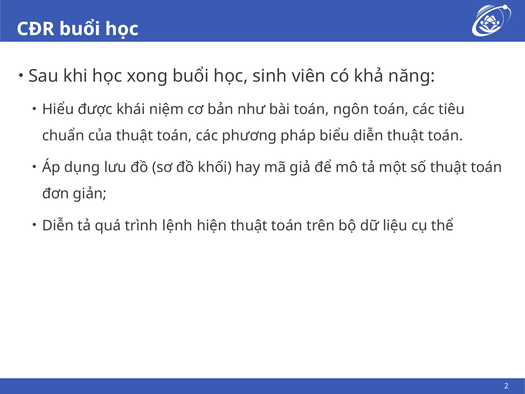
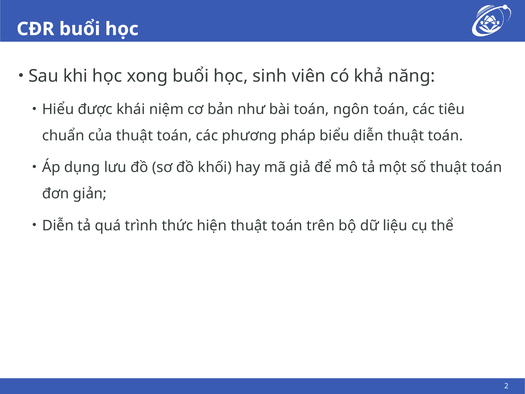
lệnh: lệnh -> thức
